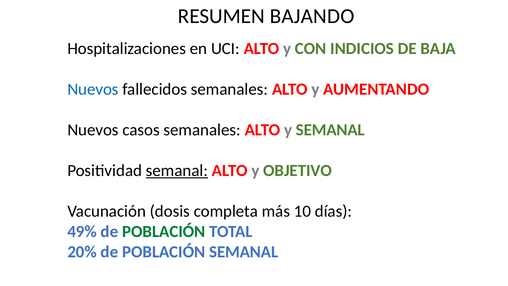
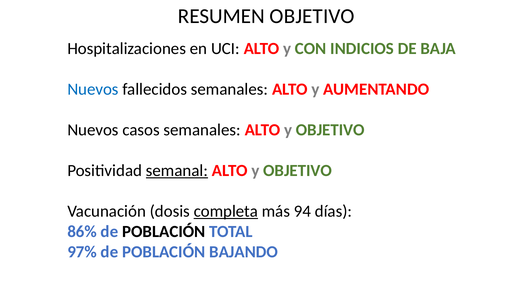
RESUMEN BAJANDO: BAJANDO -> OBJETIVO
semanales ALTO y SEMANAL: SEMANAL -> OBJETIVO
completa underline: none -> present
10: 10 -> 94
49%: 49% -> 86%
POBLACIÓN at (164, 231) colour: green -> black
20%: 20% -> 97%
POBLACIÓN SEMANAL: SEMANAL -> BAJANDO
